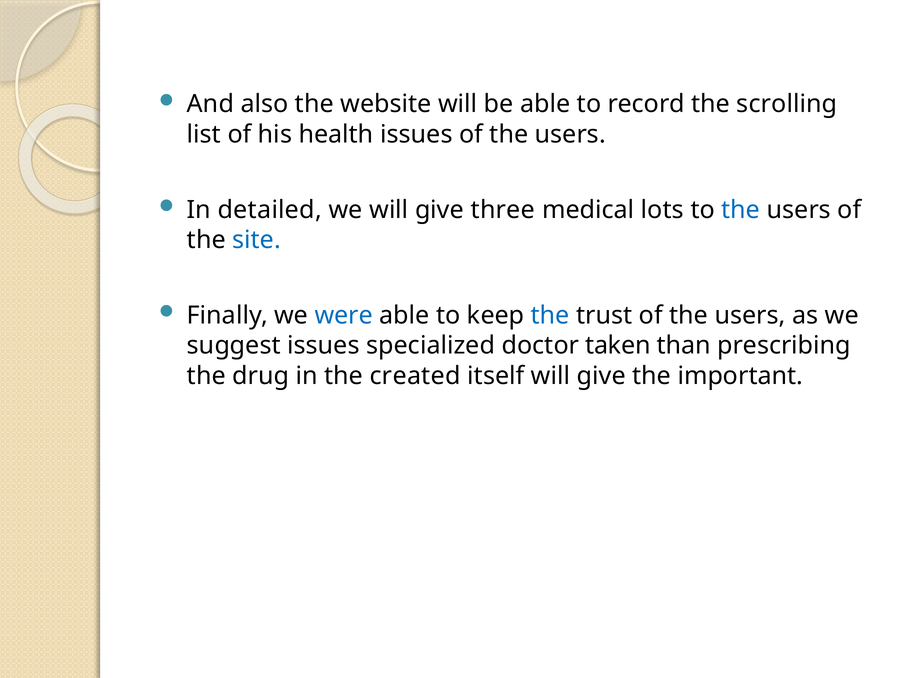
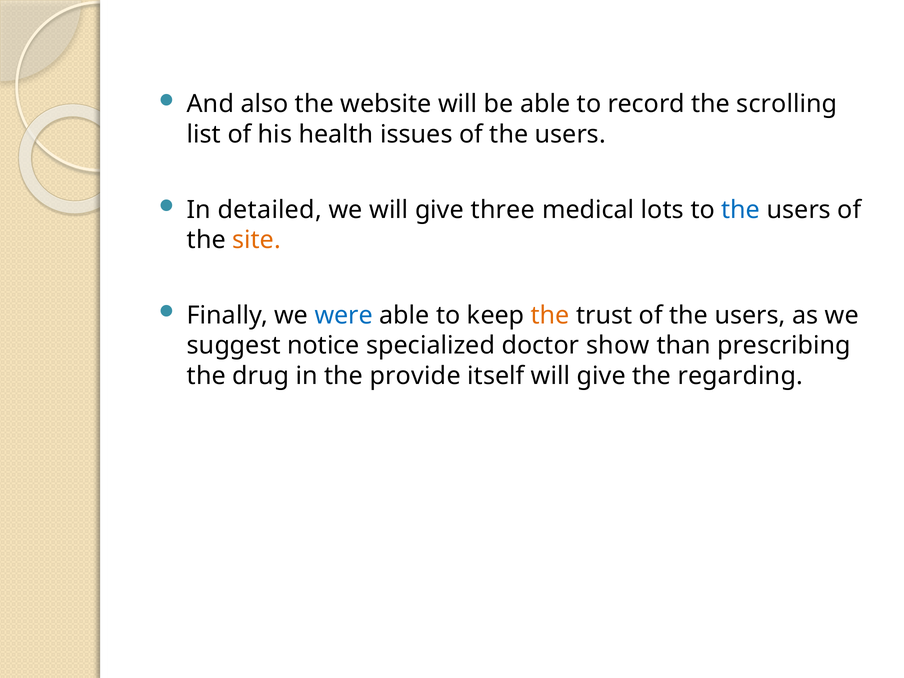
site colour: blue -> orange
the at (550, 315) colour: blue -> orange
suggest issues: issues -> notice
taken: taken -> show
created: created -> provide
important: important -> regarding
